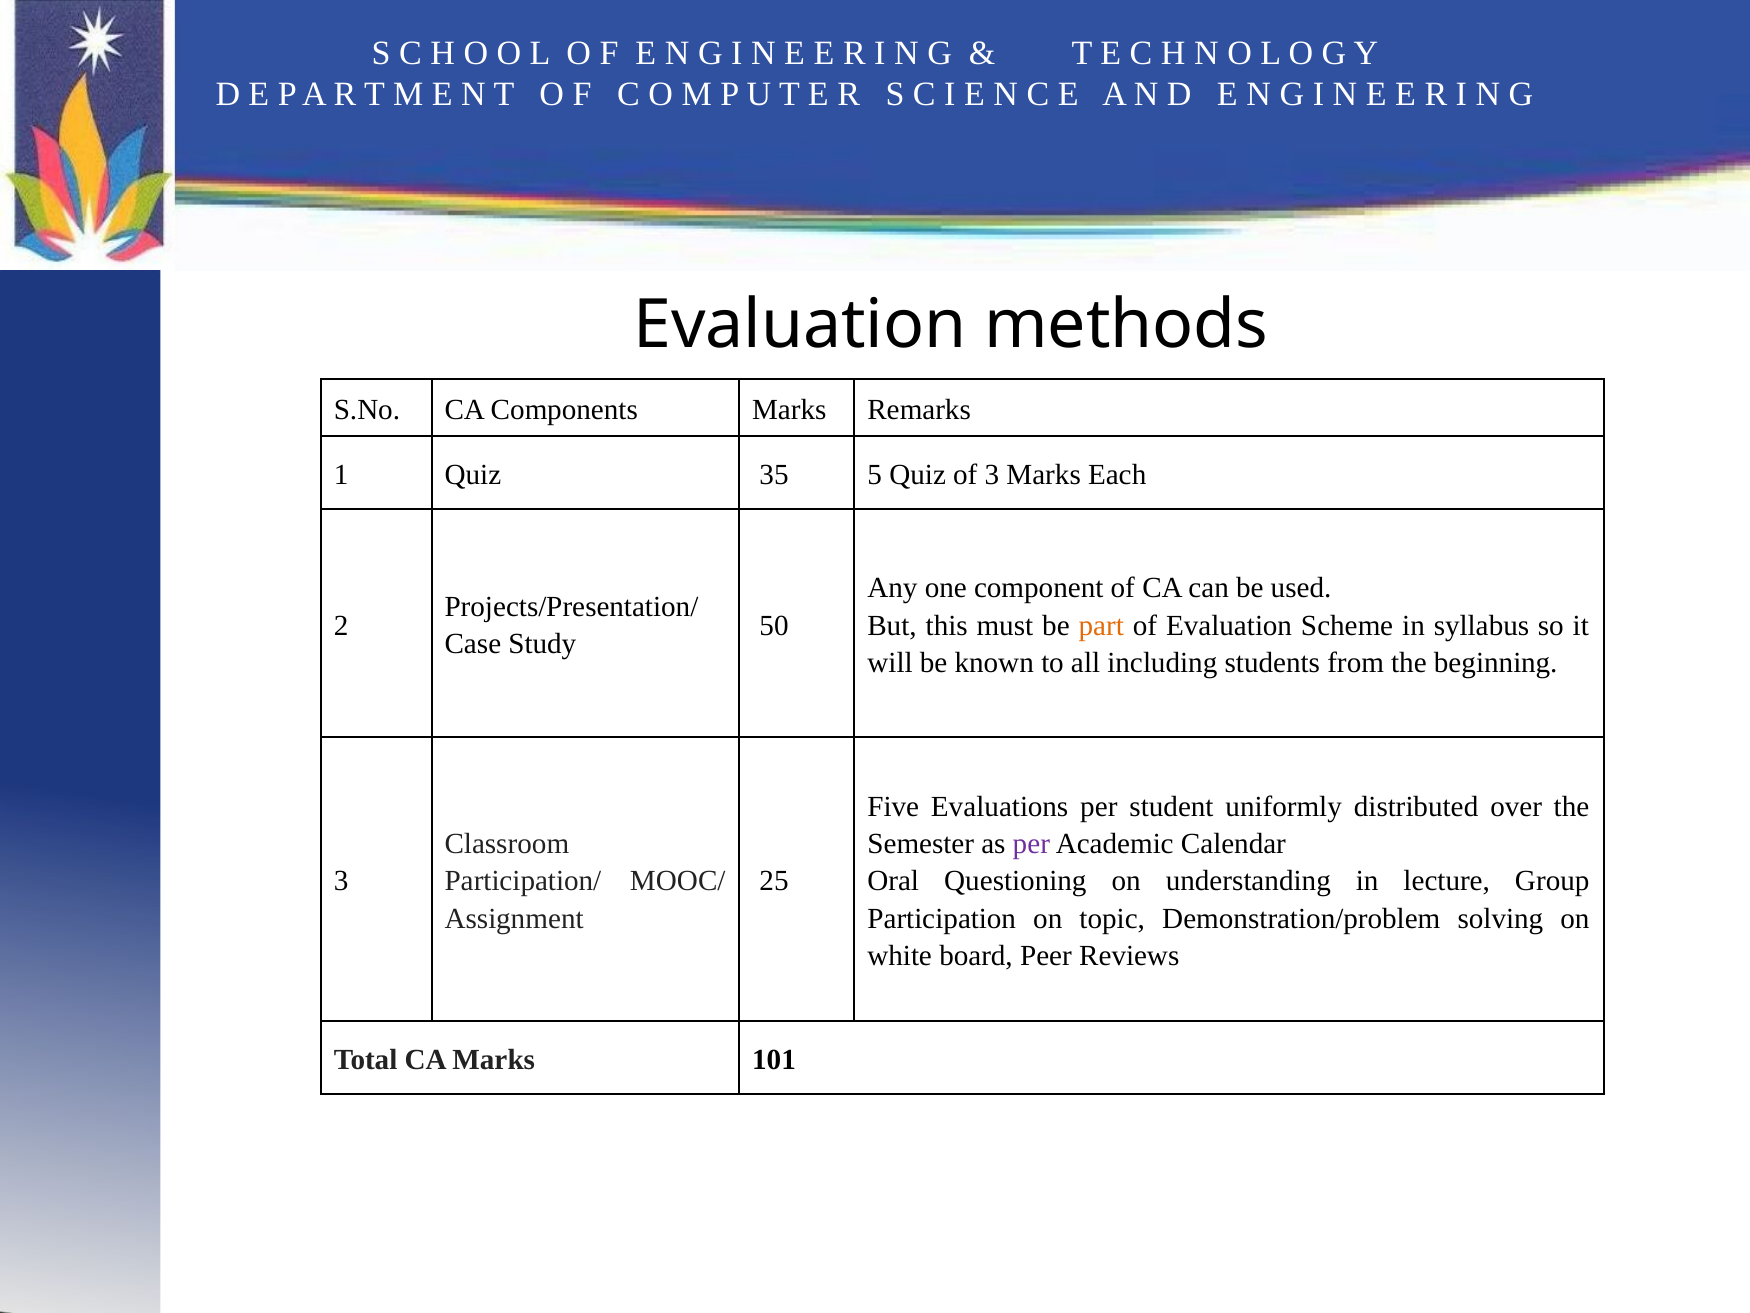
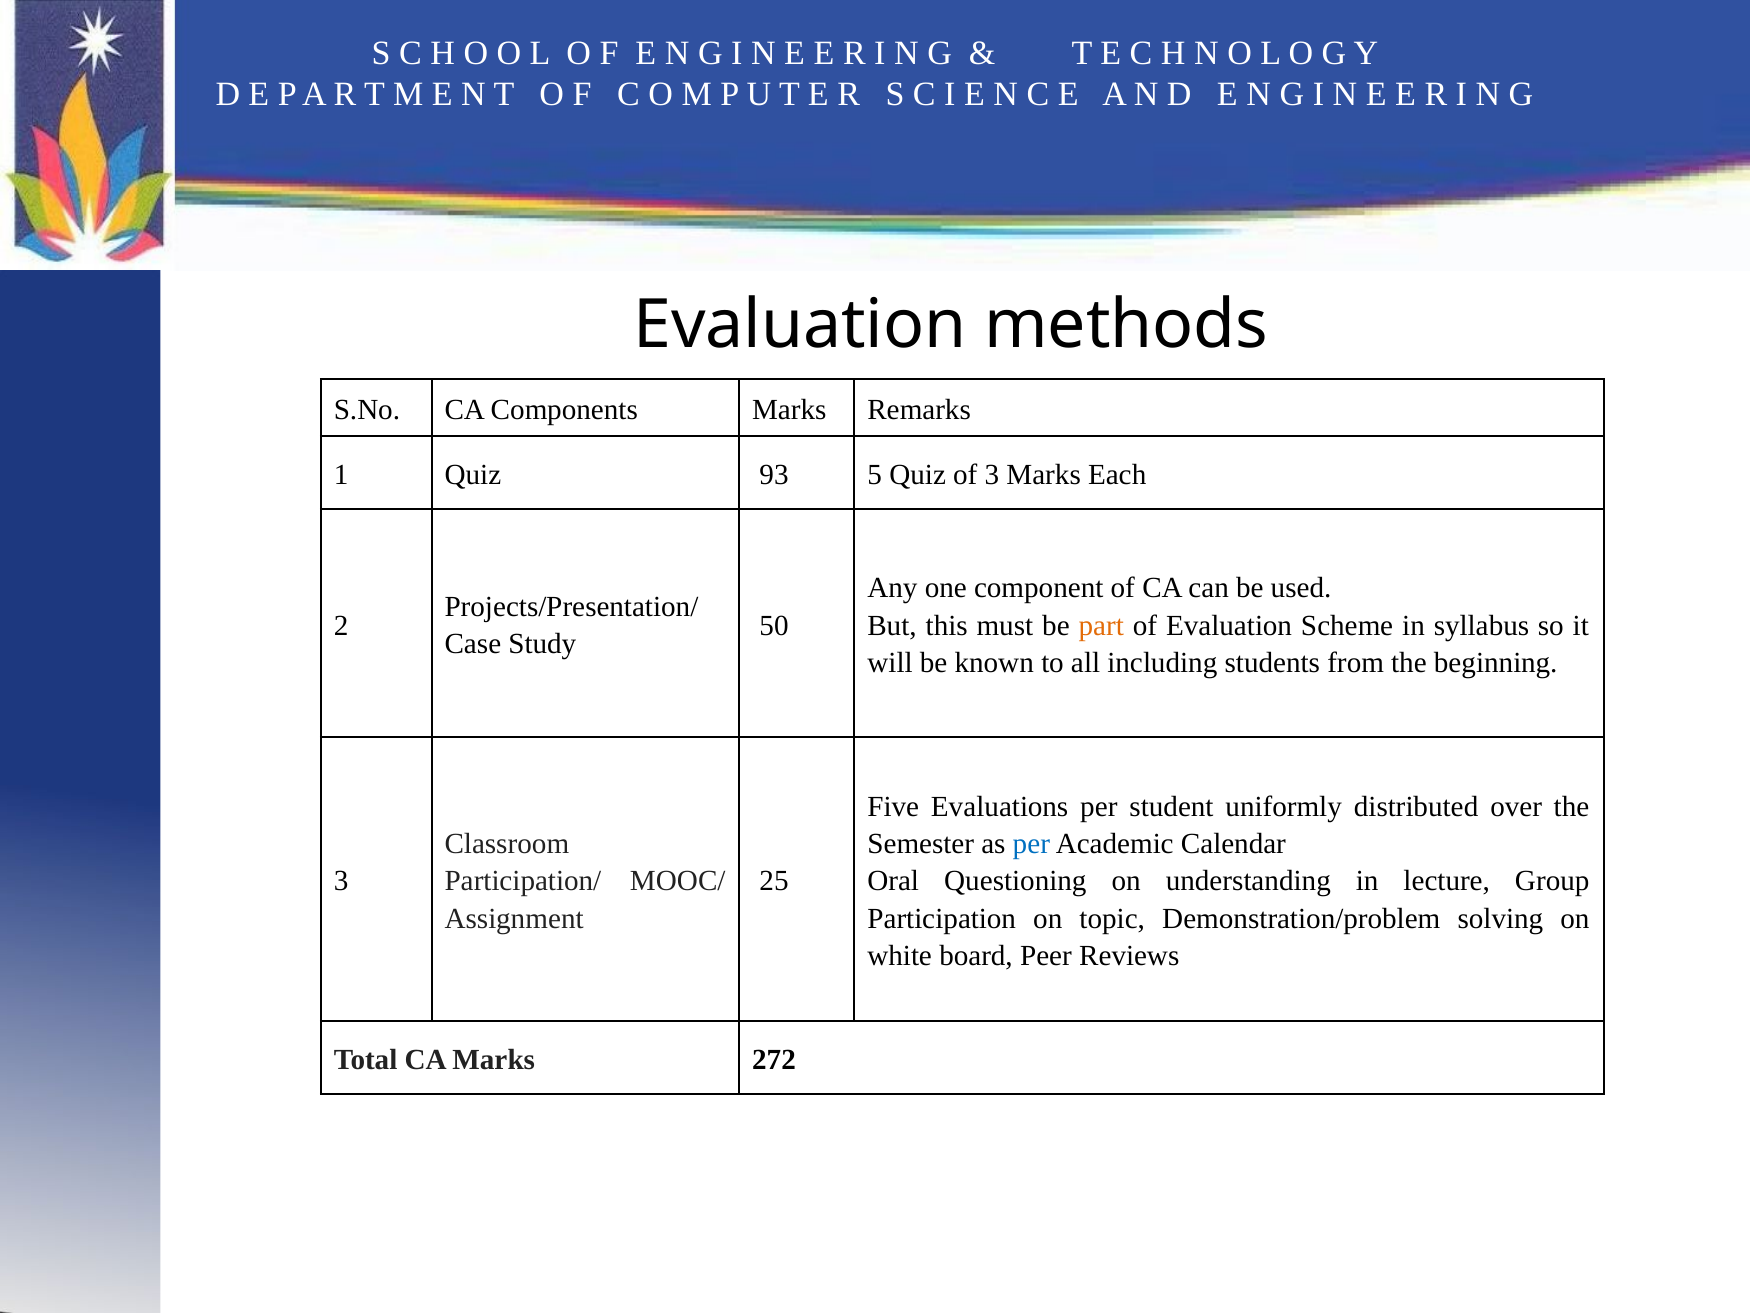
35: 35 -> 93
per at (1031, 844) colour: purple -> blue
101: 101 -> 272
